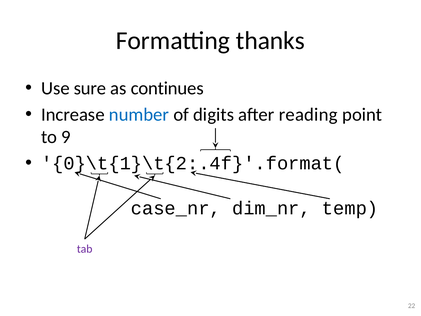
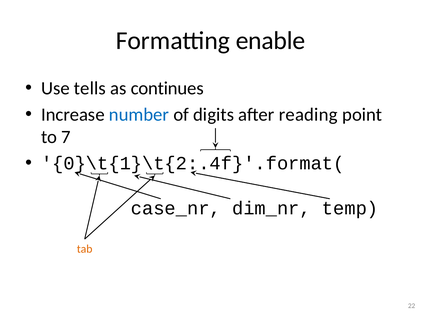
thanks: thanks -> enable
sure: sure -> tells
9: 9 -> 7
tab colour: purple -> orange
